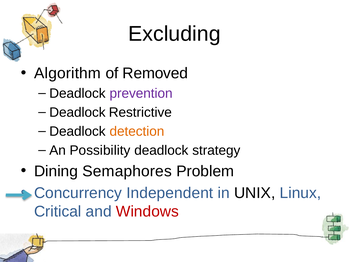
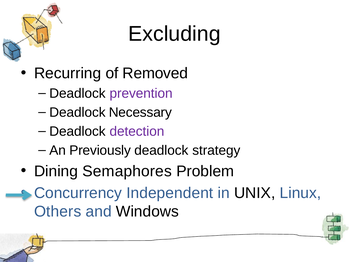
Algorithm: Algorithm -> Recurring
Restrictive: Restrictive -> Necessary
detection colour: orange -> purple
Possibility: Possibility -> Previously
Critical: Critical -> Others
Windows colour: red -> black
